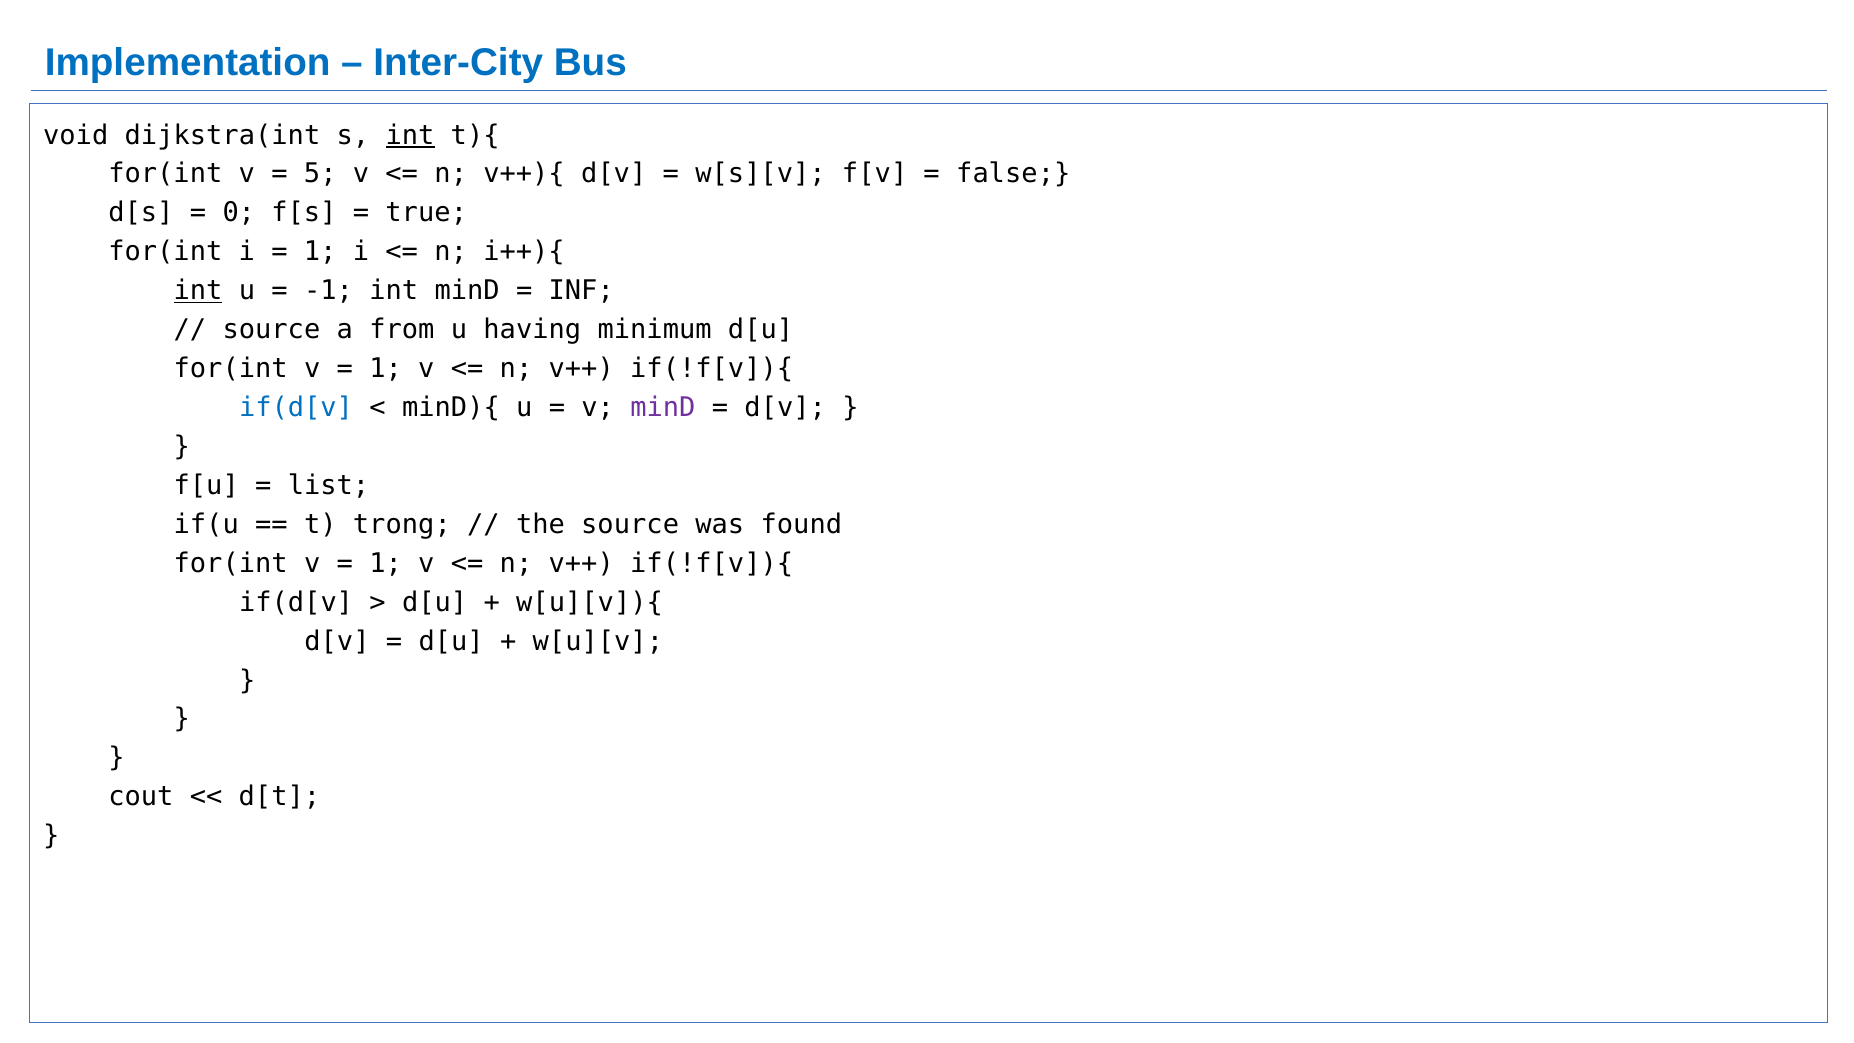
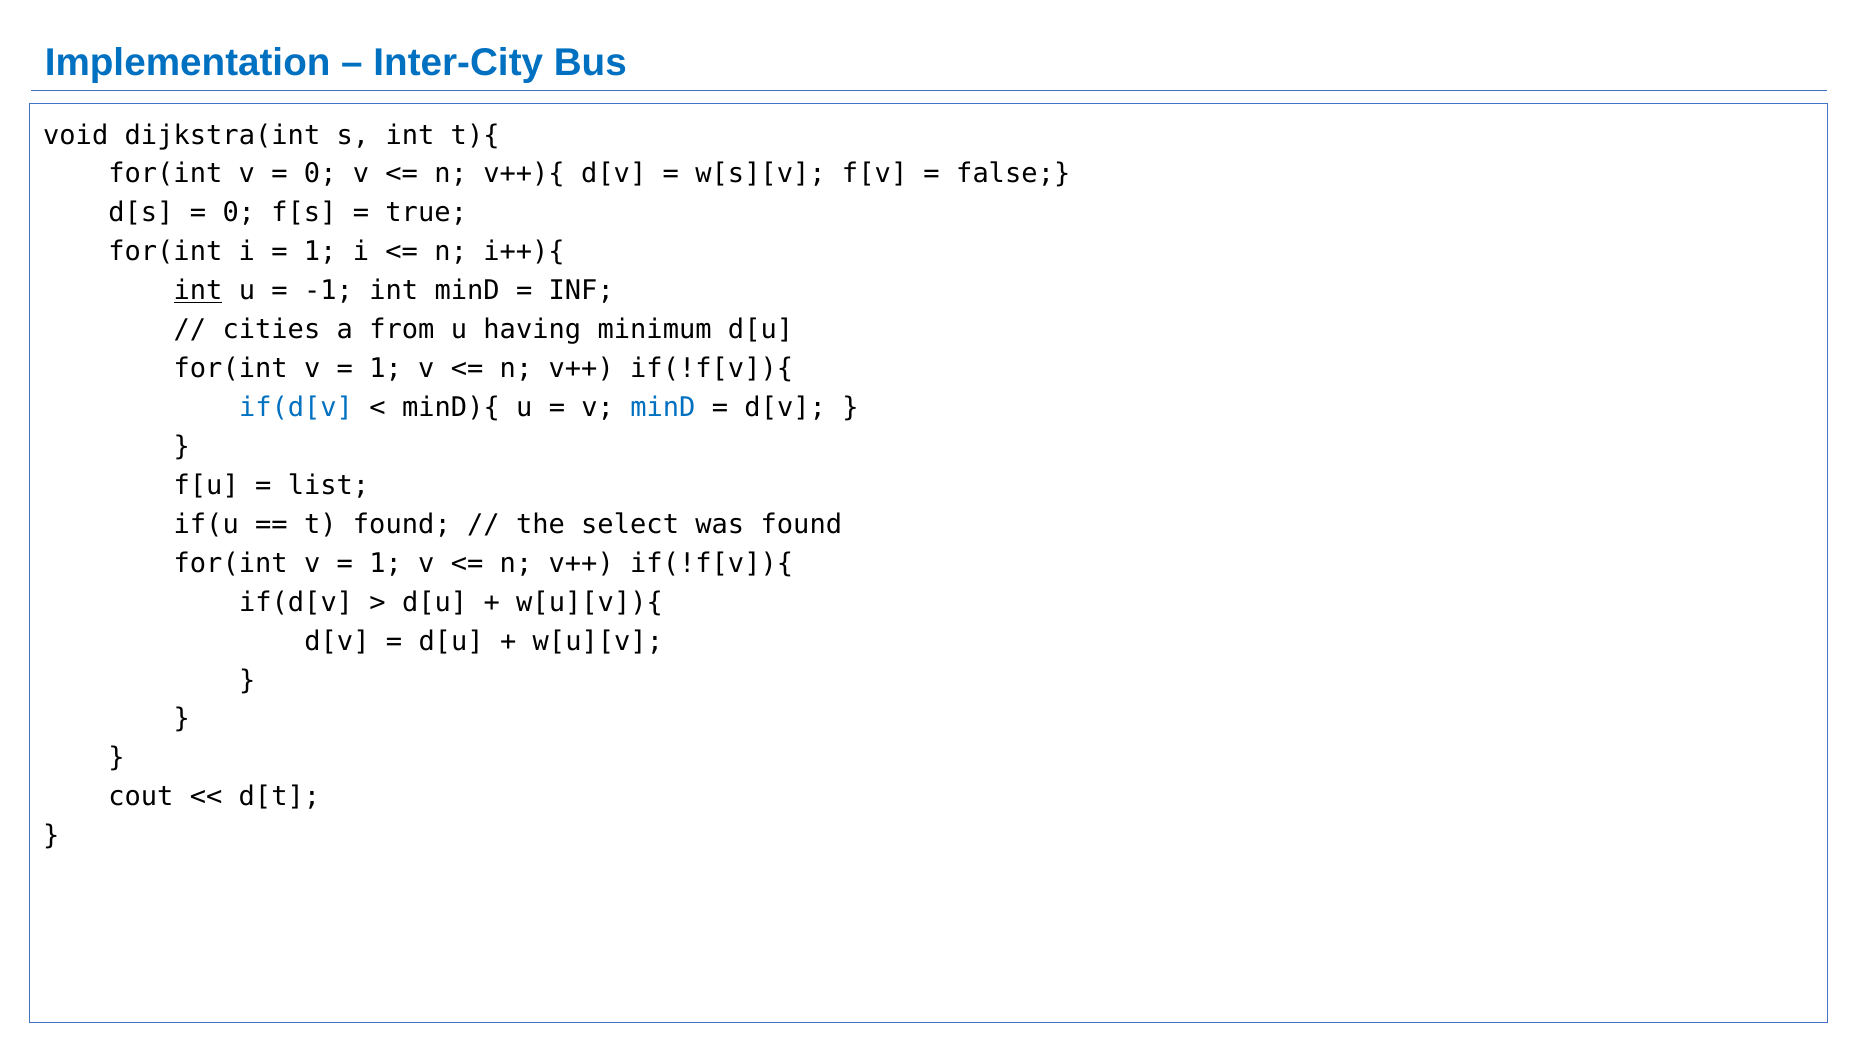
int at (410, 135) underline: present -> none
5 at (320, 174): 5 -> 0
source at (271, 330): source -> cities
minD at (663, 408) colour: purple -> blue
t trong: trong -> found
the source: source -> select
